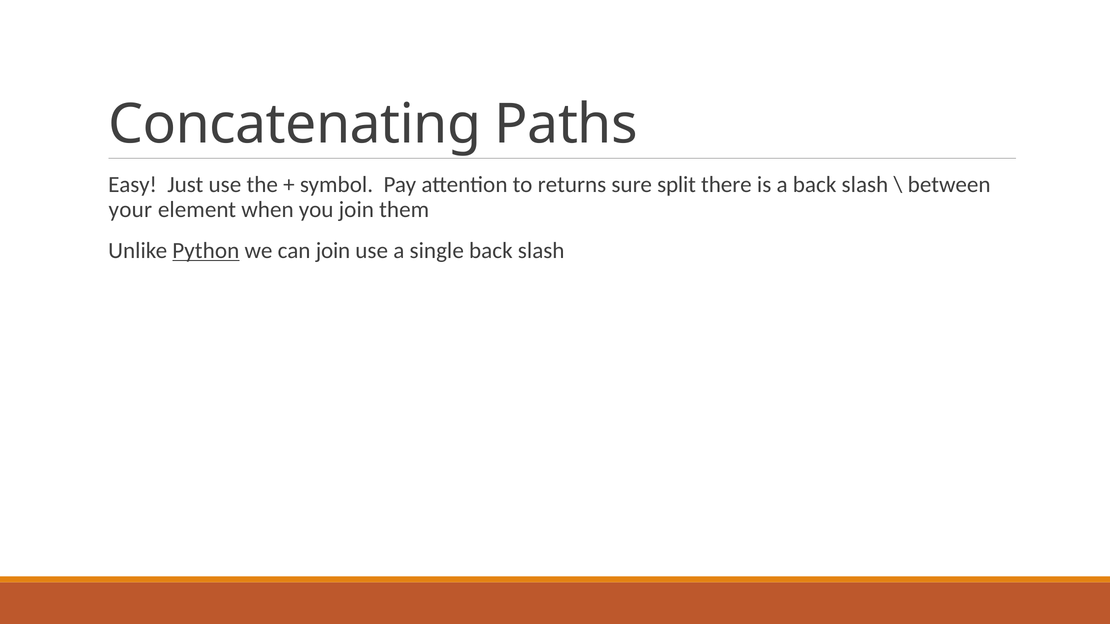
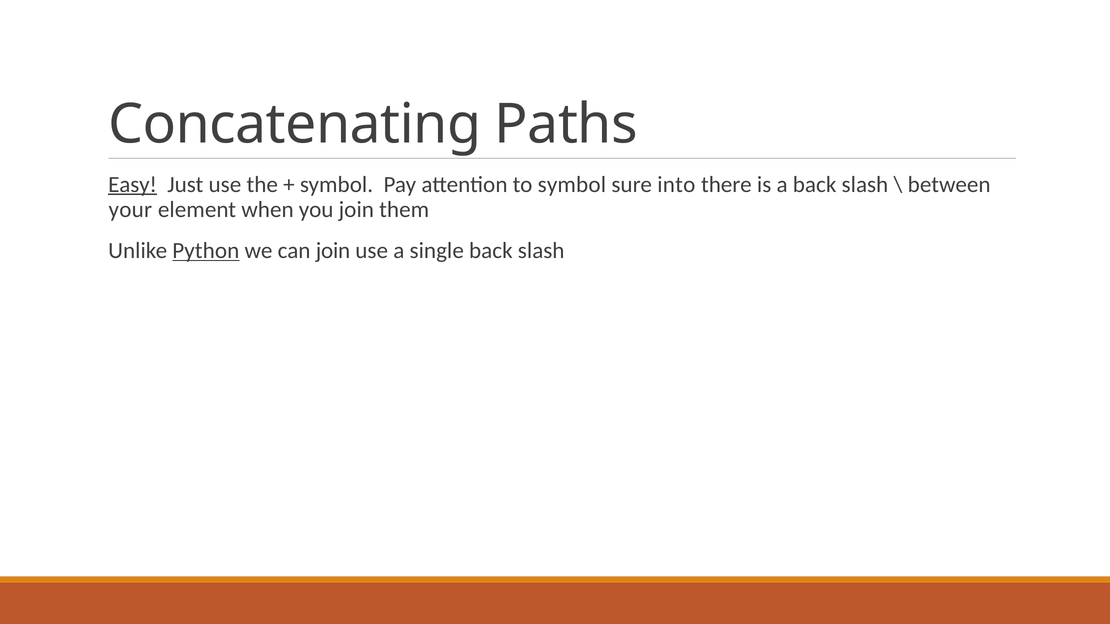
Easy underline: none -> present
to returns: returns -> symbol
split: split -> into
